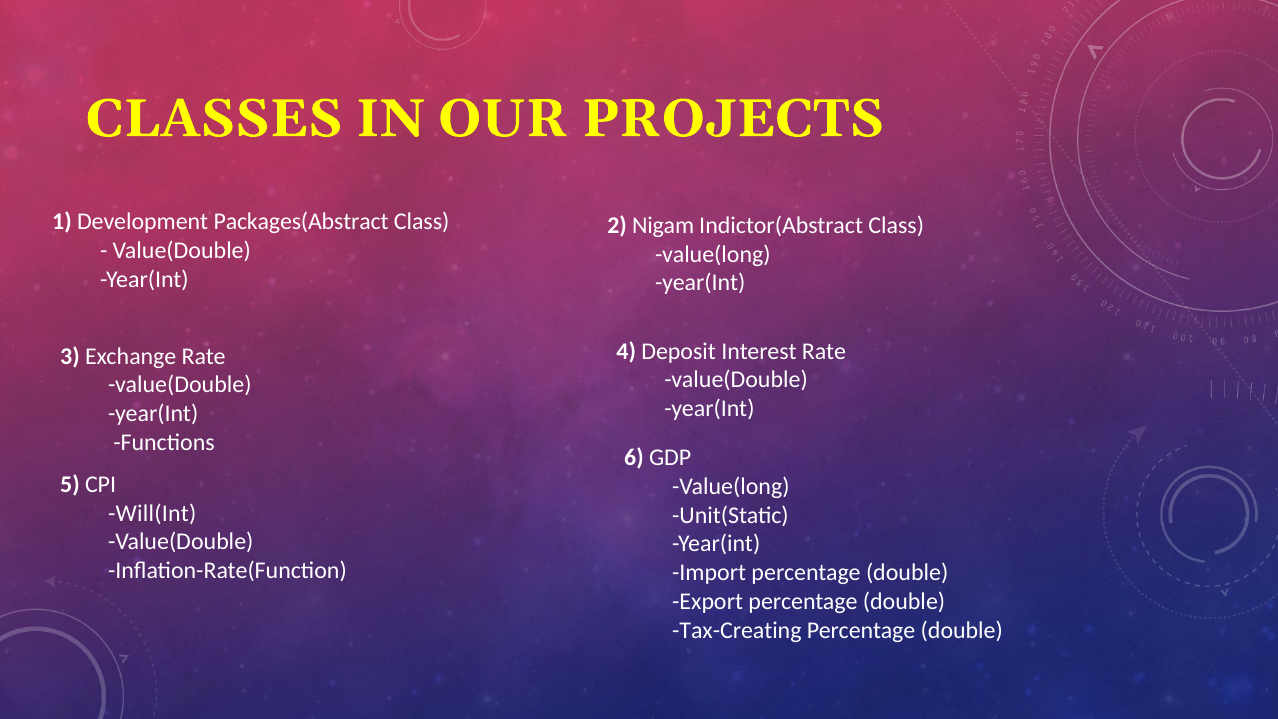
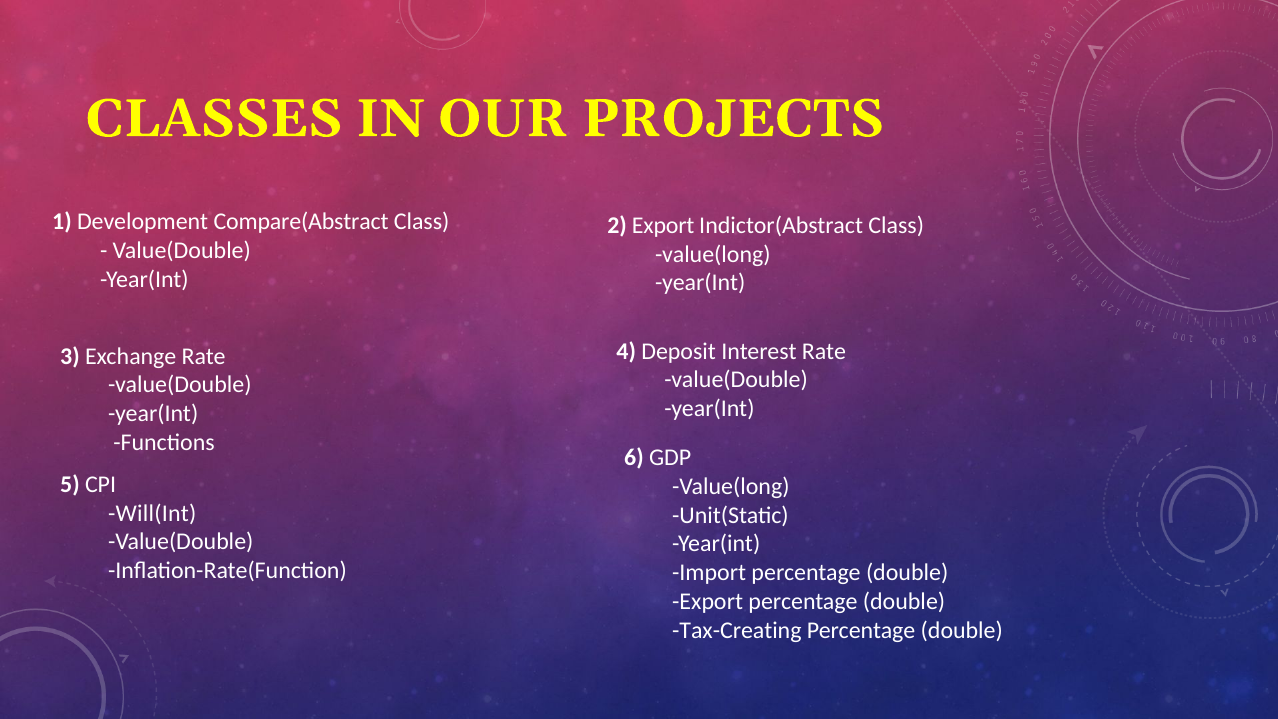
Packages(Abstract: Packages(Abstract -> Compare(Abstract
2 Nigam: Nigam -> Export
